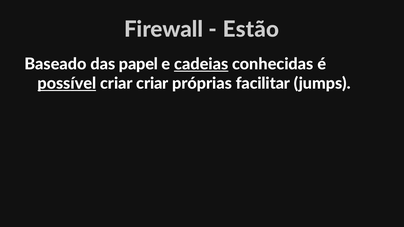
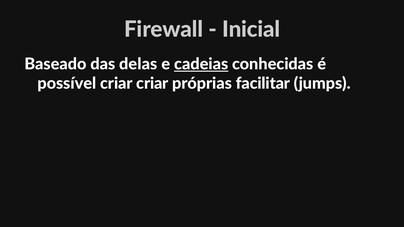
Estão: Estão -> Inicial
papel: papel -> delas
possível underline: present -> none
